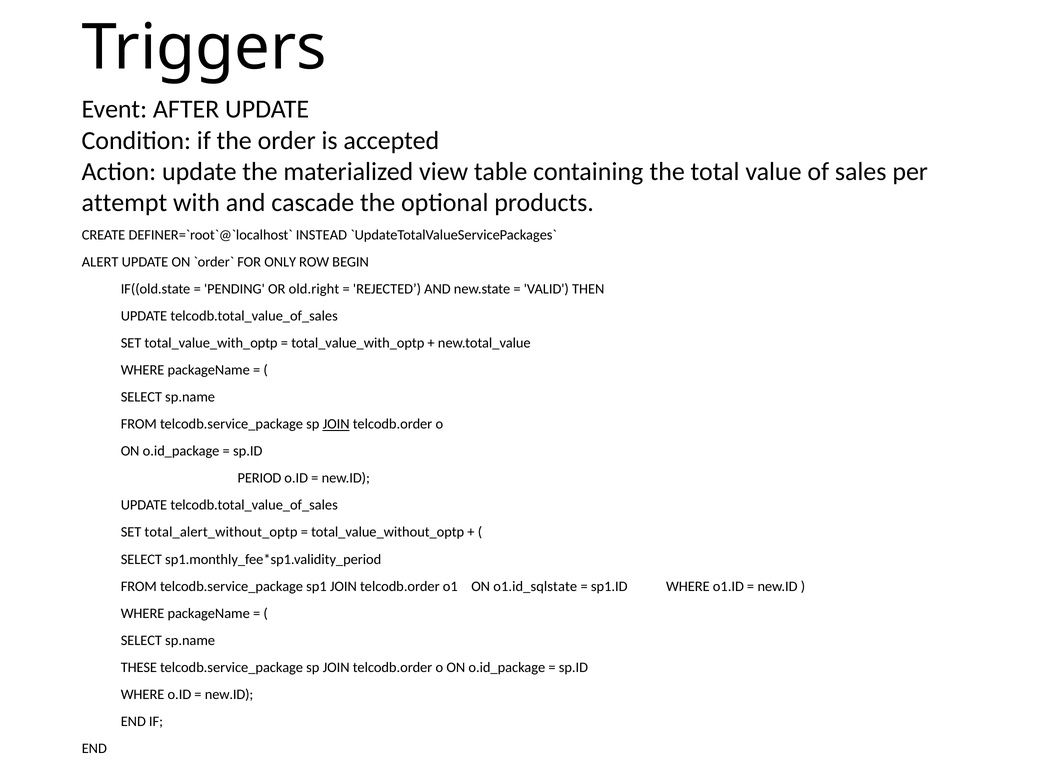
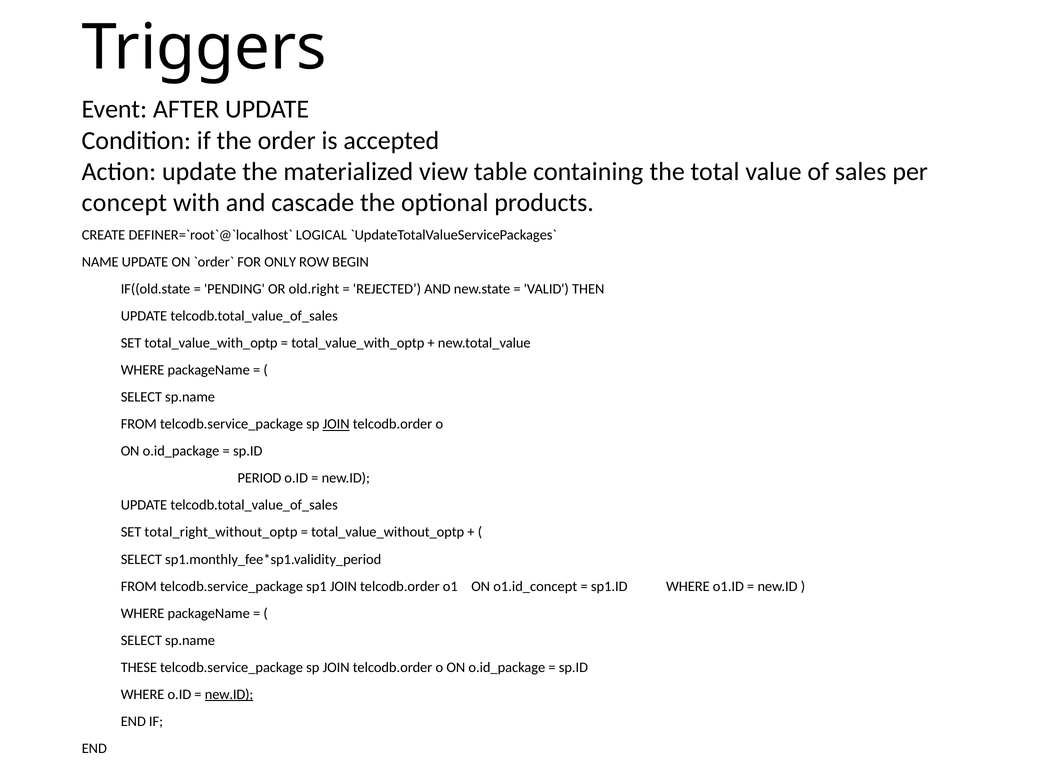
attempt: attempt -> concept
INSTEAD: INSTEAD -> LOGICAL
ALERT: ALERT -> NAME
total_alert_without_optp: total_alert_without_optp -> total_right_without_optp
o1.id_sqlstate: o1.id_sqlstate -> o1.id_concept
new.ID at (229, 694) underline: none -> present
